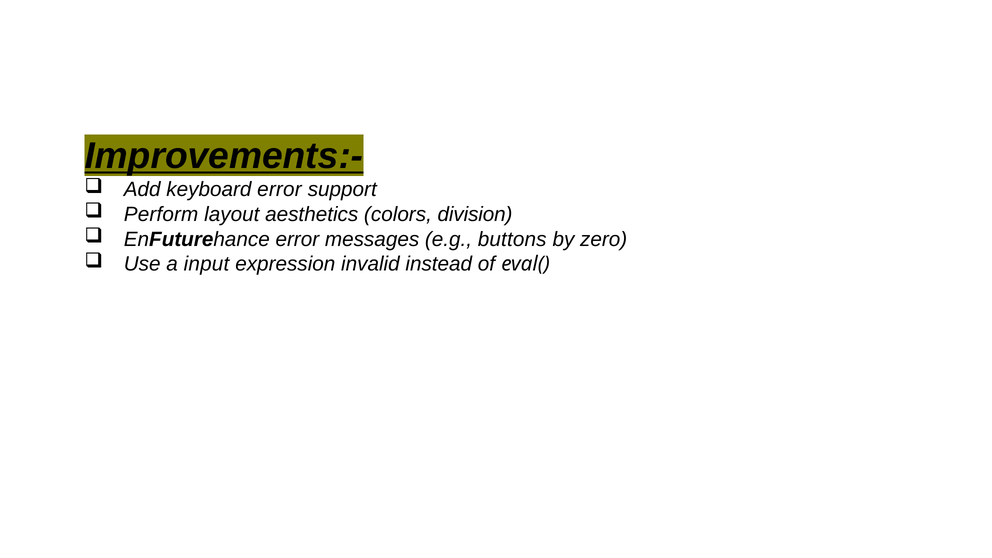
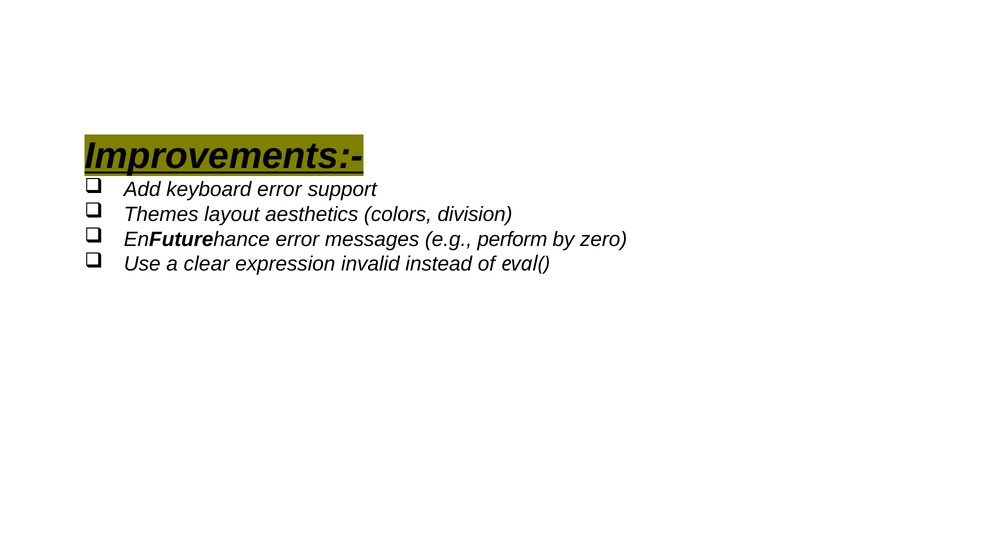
Perform: Perform -> Themes
buttons: buttons -> perform
input: input -> clear
